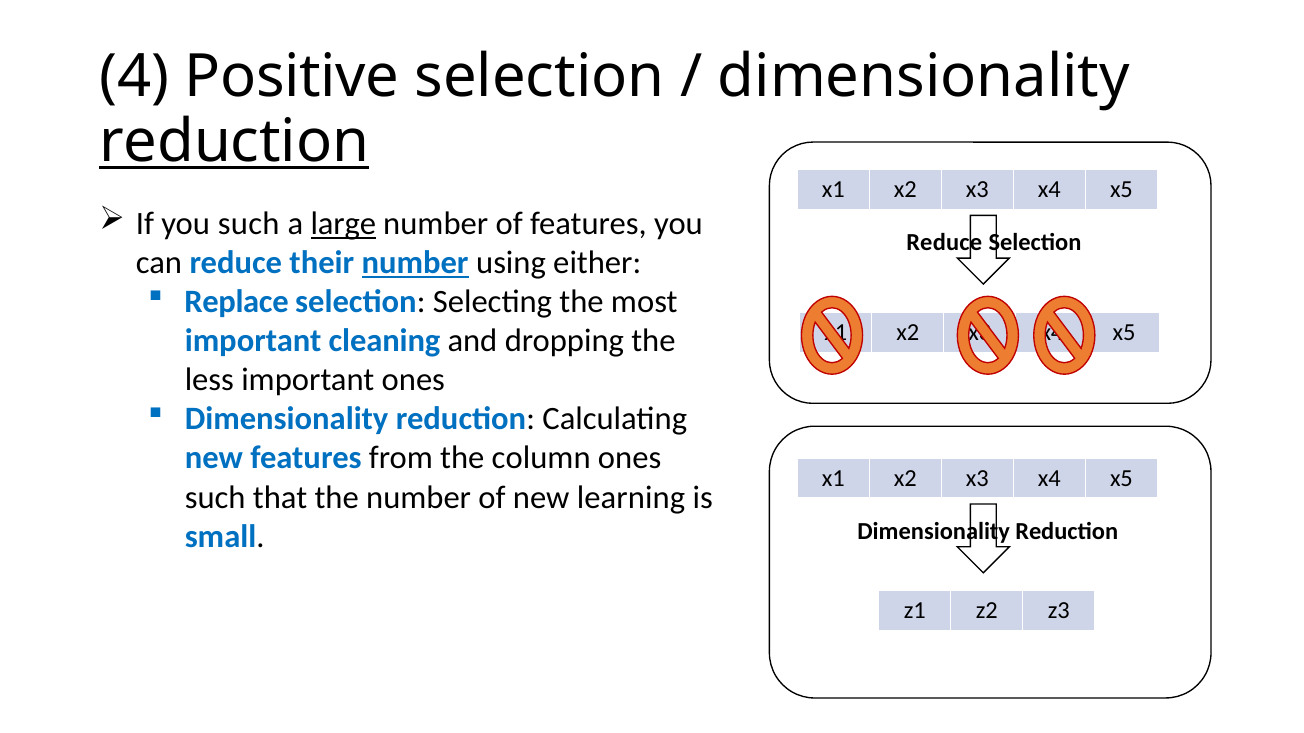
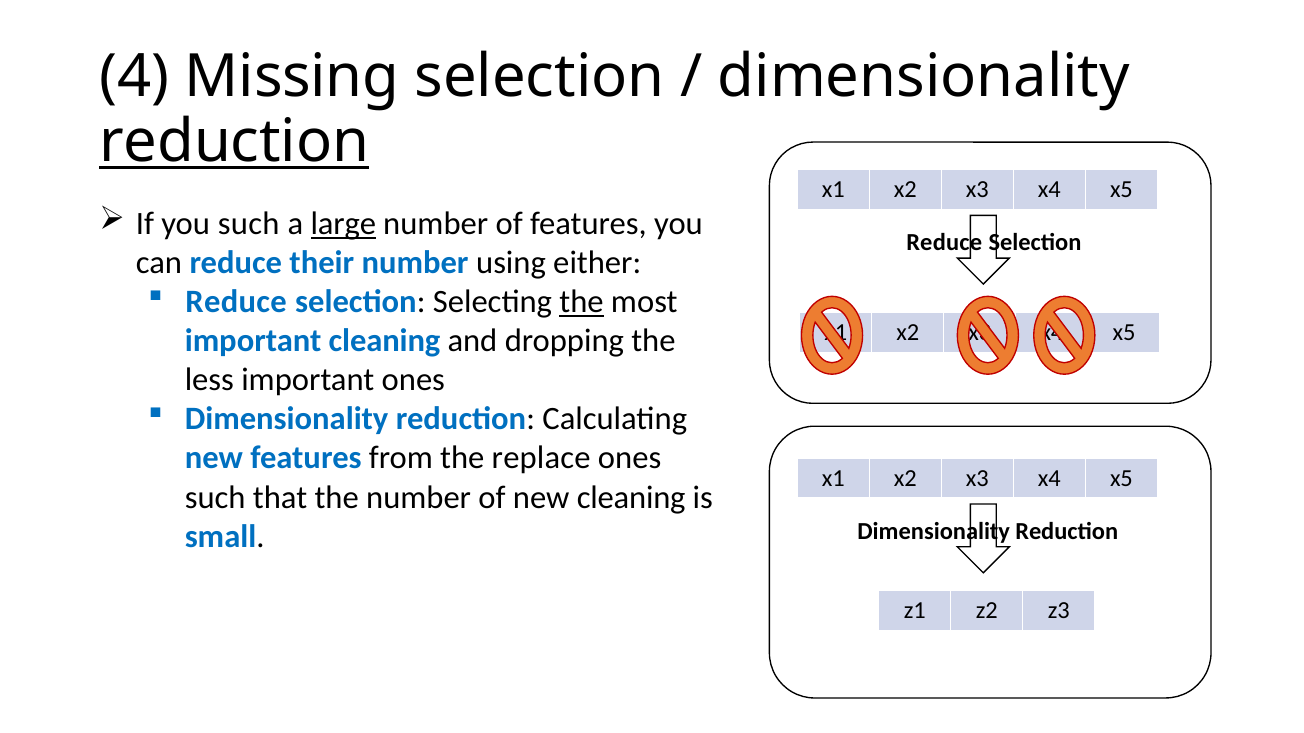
Positive: Positive -> Missing
number at (415, 263) underline: present -> none
Replace at (236, 302): Replace -> Reduce
the at (582, 302) underline: none -> present
column: column -> replace
new learning: learning -> cleaning
